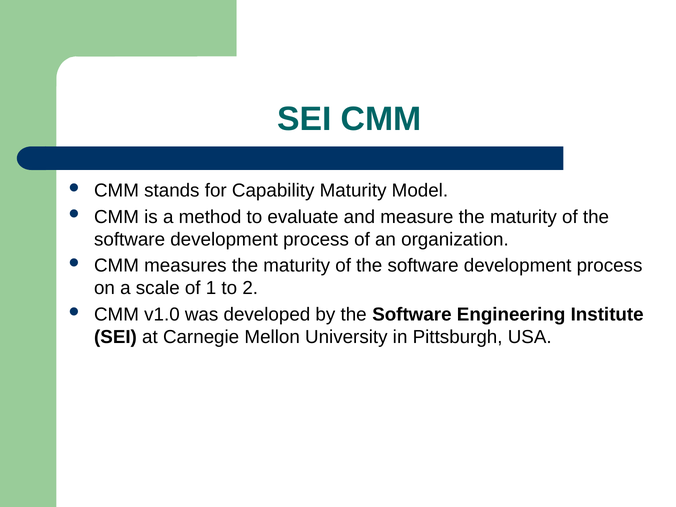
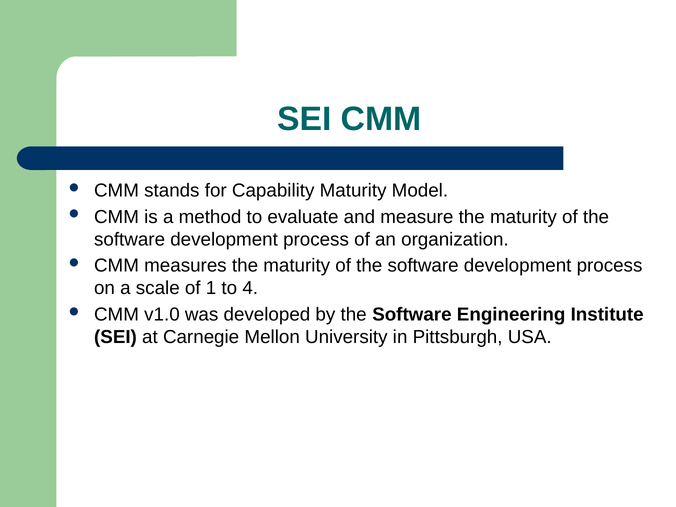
2: 2 -> 4
